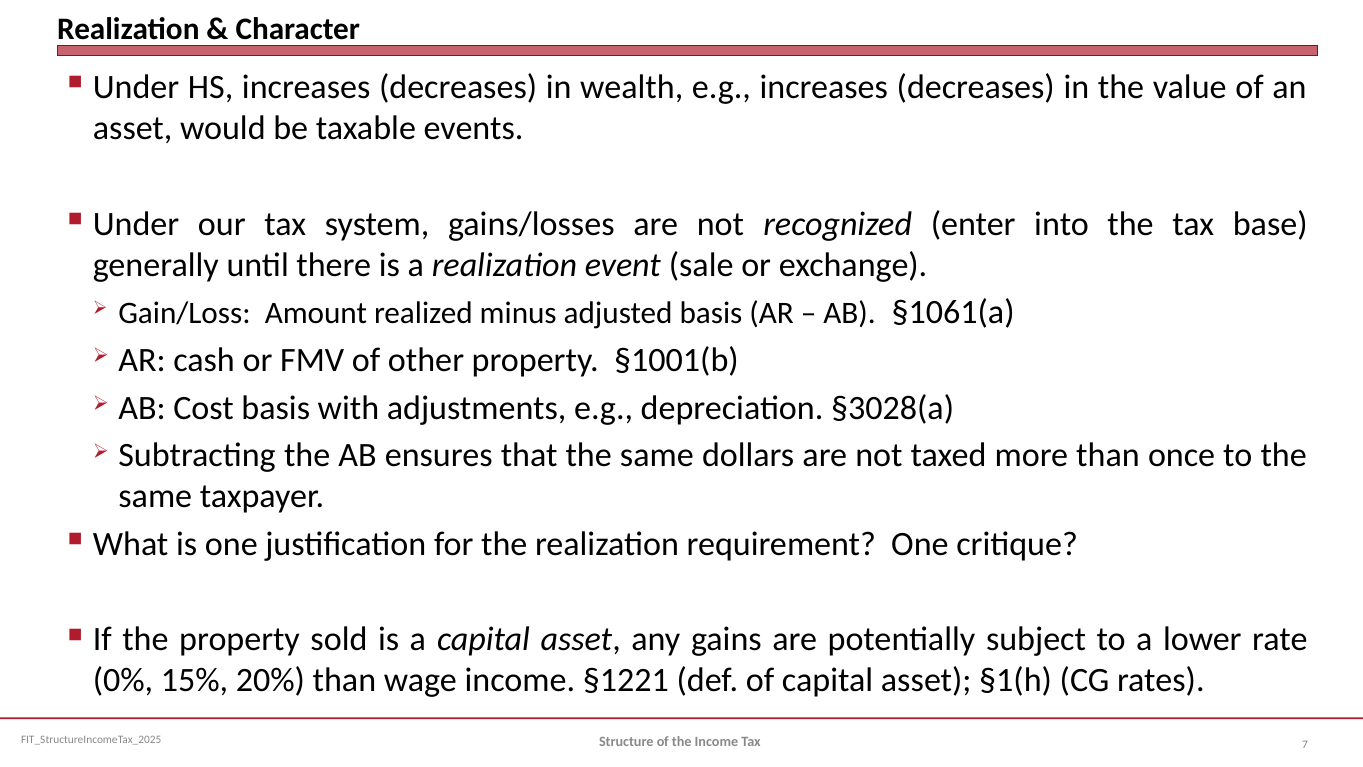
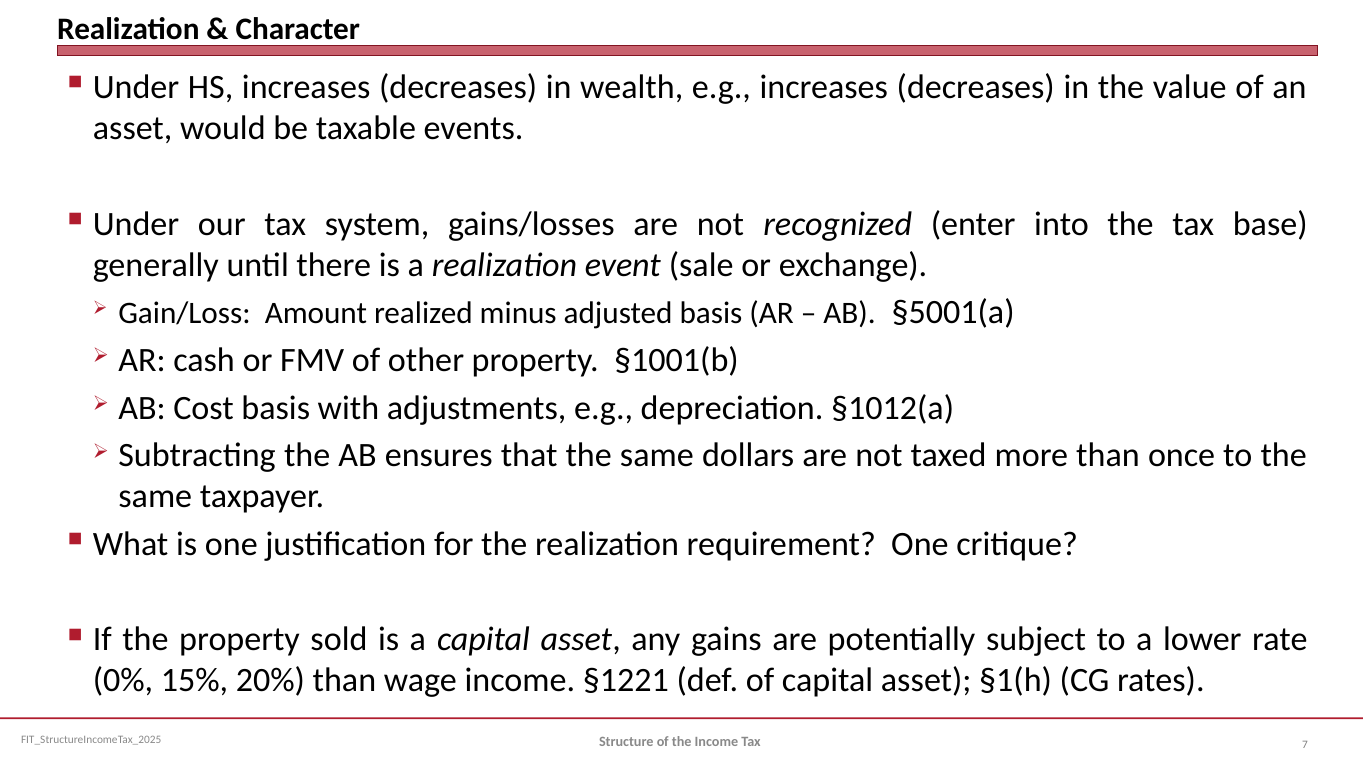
§1061(a: §1061(a -> §5001(a
§3028(a: §3028(a -> §1012(a
